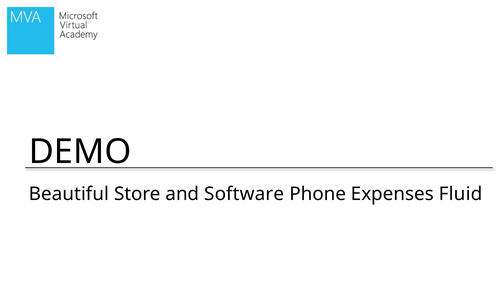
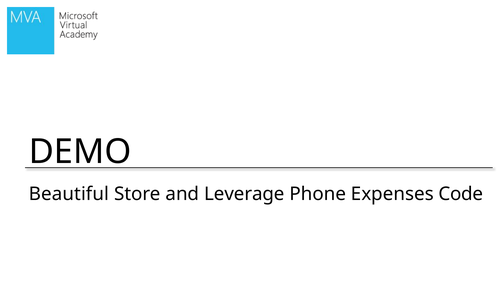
Software: Software -> Leverage
Fluid: Fluid -> Code
